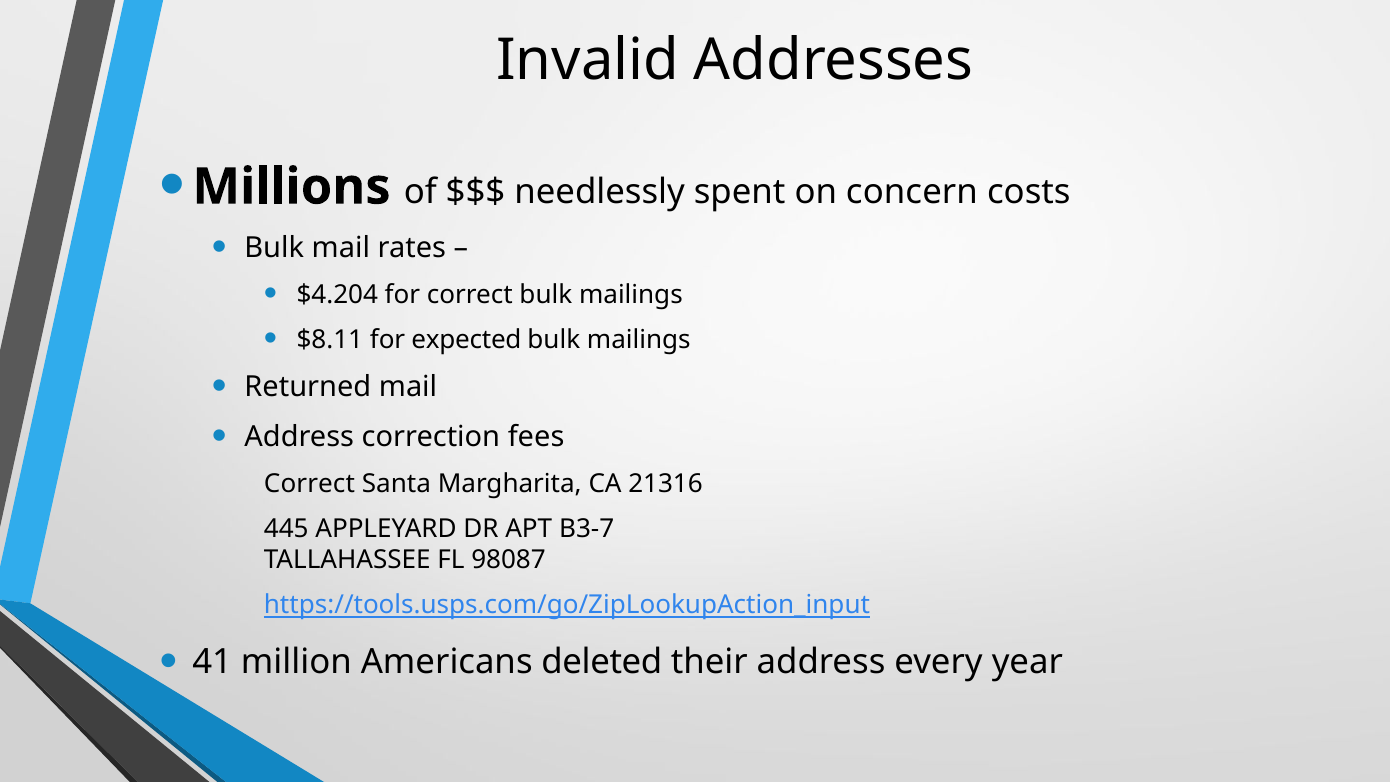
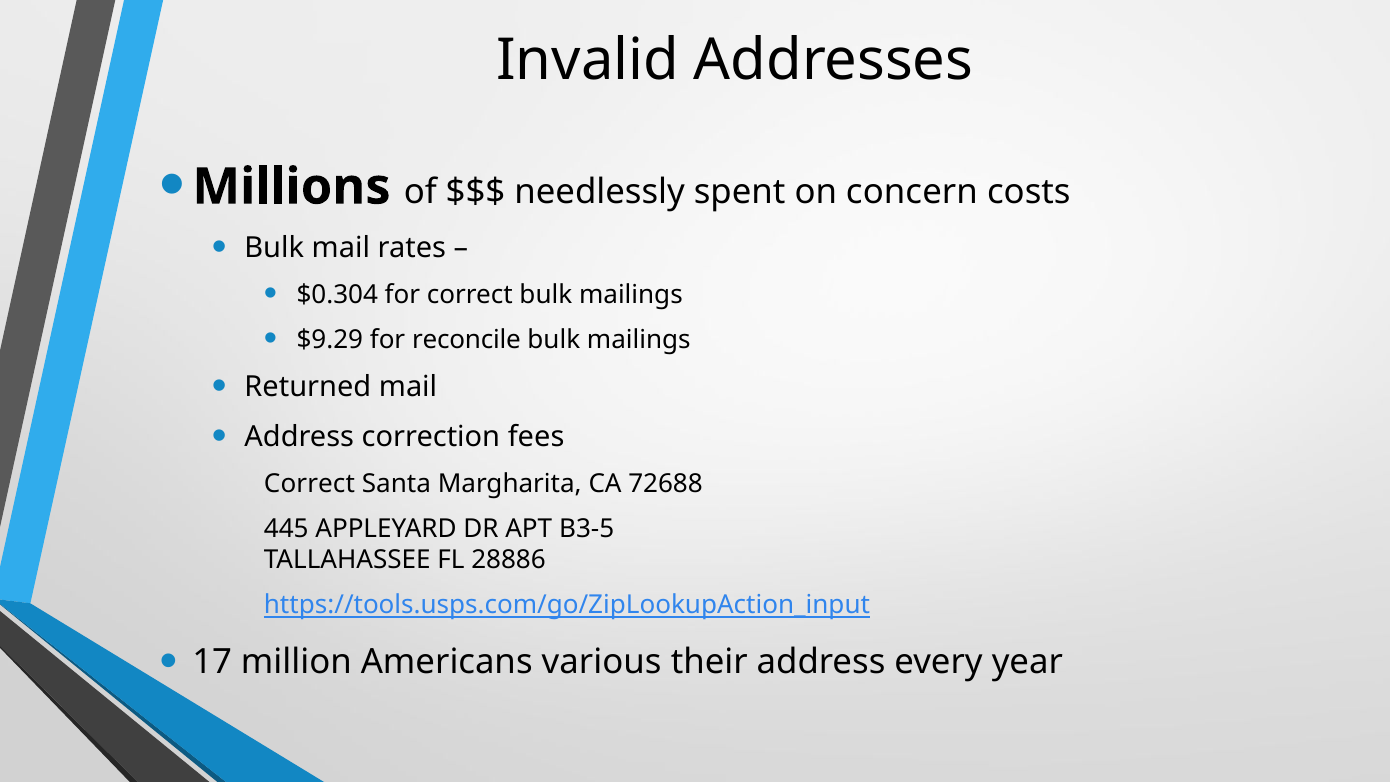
$4.204: $4.204 -> $0.304
$8.11: $8.11 -> $9.29
expected: expected -> reconcile
21316: 21316 -> 72688
B3-7: B3-7 -> B3-5
98087: 98087 -> 28886
41: 41 -> 17
deleted: deleted -> various
